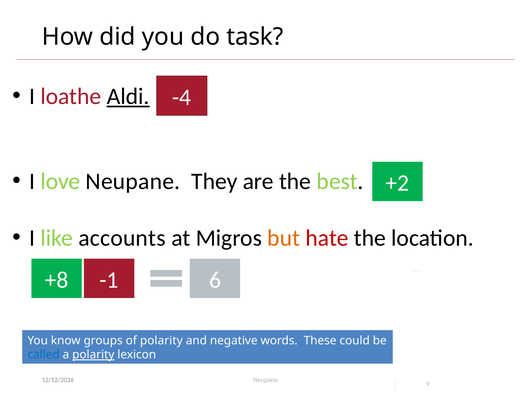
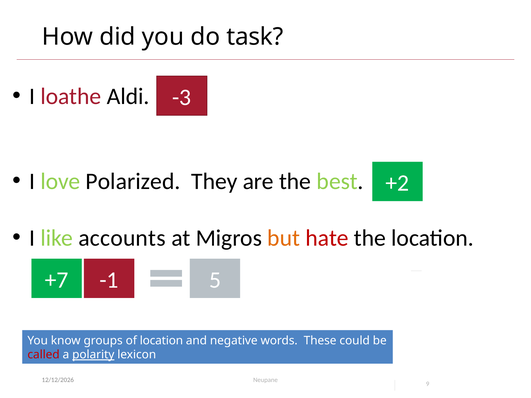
Aldi underline: present -> none
-4: -4 -> -3
love Neupane: Neupane -> Polarized
+8: +8 -> +7
6: 6 -> 5
of polarity: polarity -> location
called colour: blue -> red
